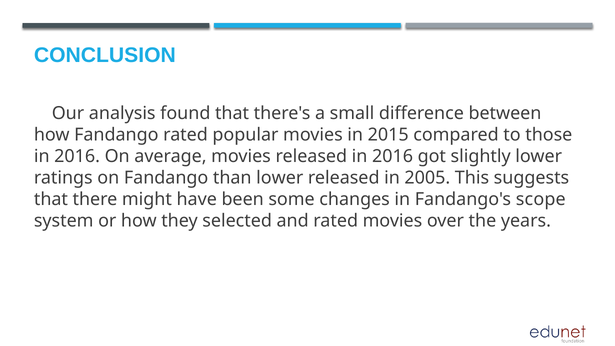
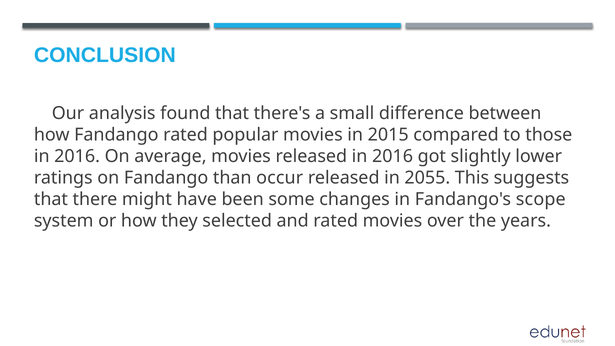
than lower: lower -> occur
2005: 2005 -> 2055
